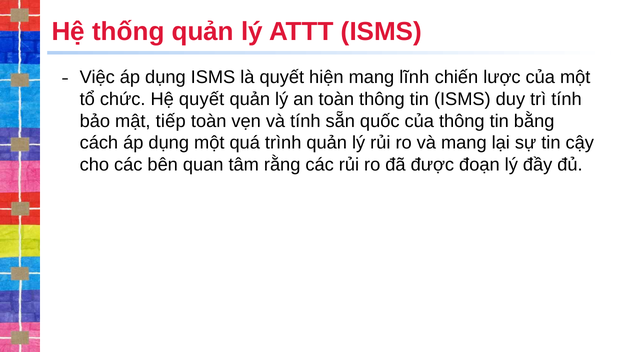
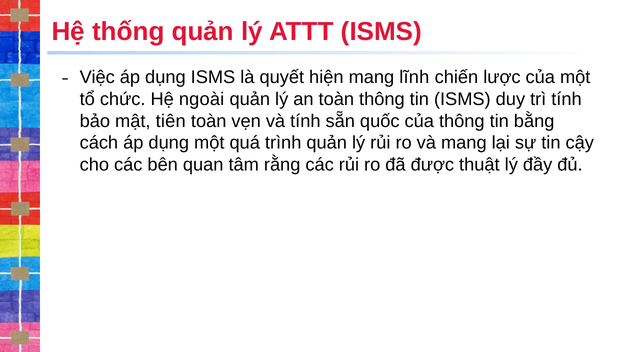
Hệ quyết: quyết -> ngoài
tiếp: tiếp -> tiên
đoạn: đoạn -> thuật
